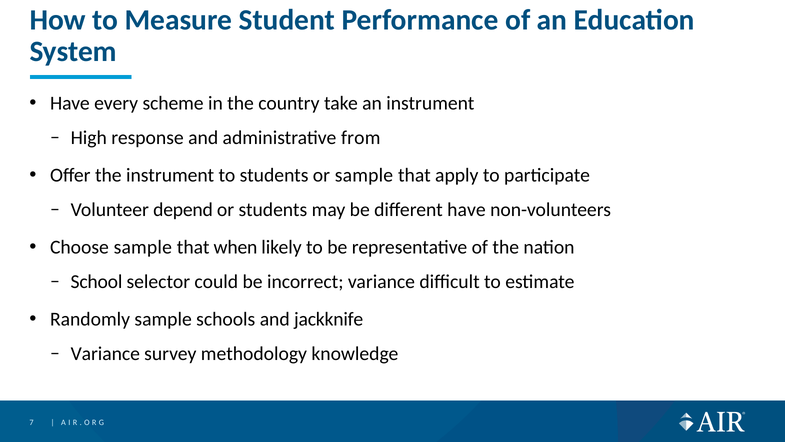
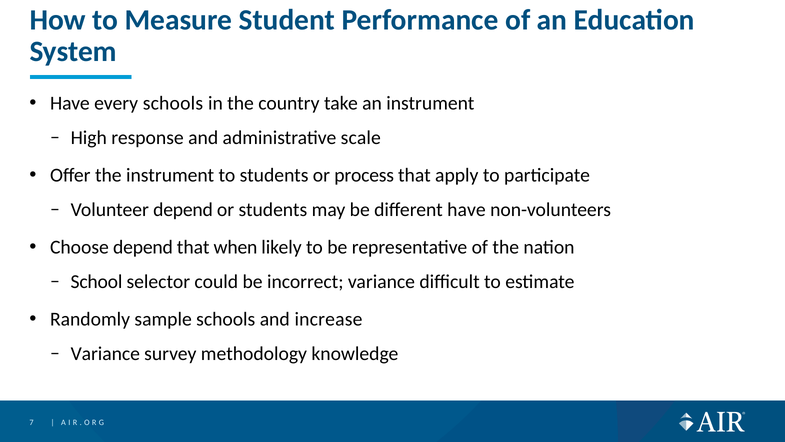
every scheme: scheme -> schools
from: from -> scale
or sample: sample -> process
Choose sample: sample -> depend
jackknife: jackknife -> increase
